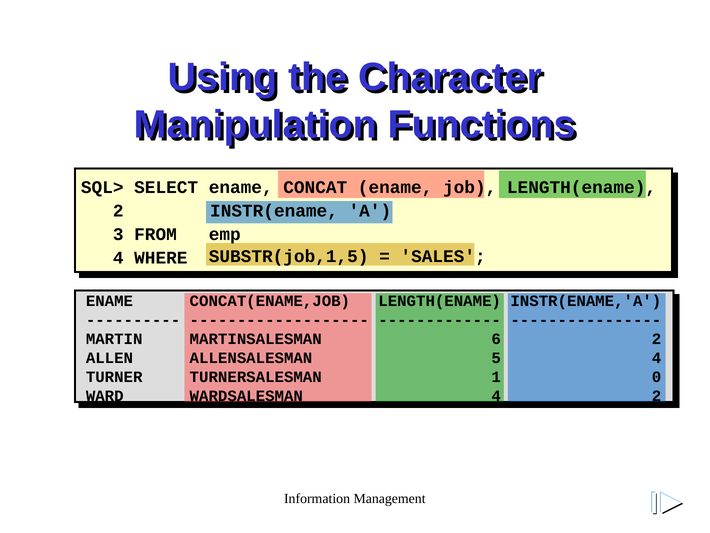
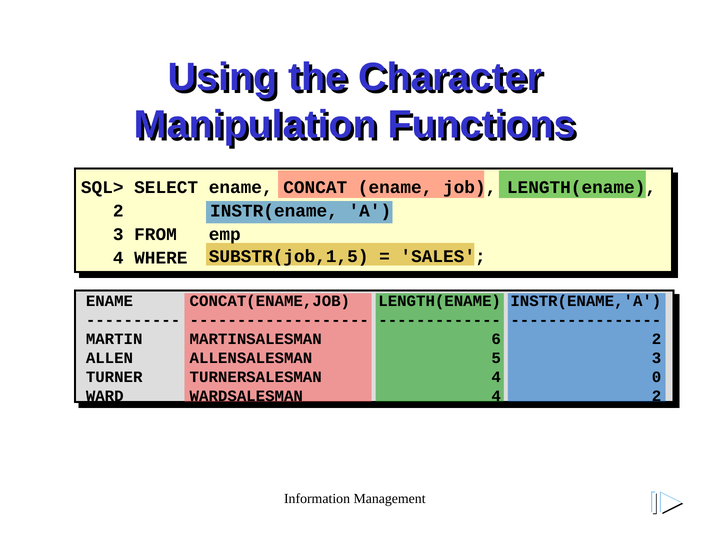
5 4: 4 -> 3
TURNERSALESMAN 1: 1 -> 4
